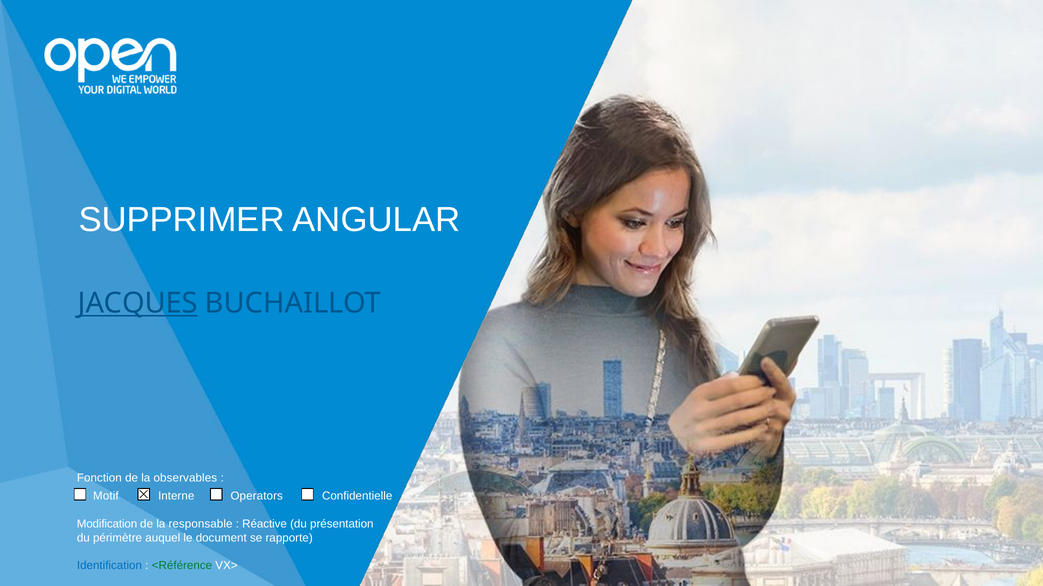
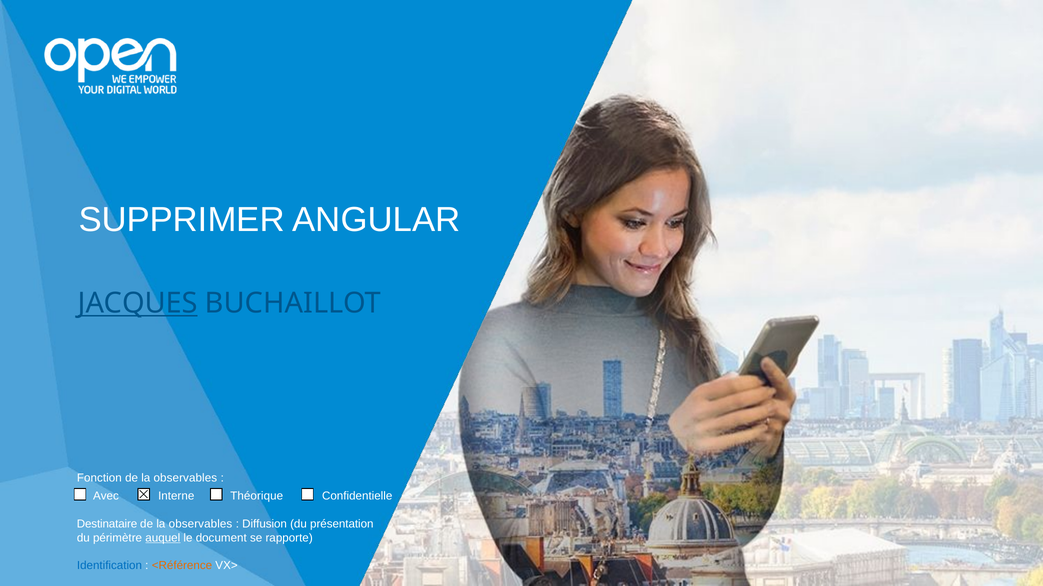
Motif: Motif -> Avec
Operators: Operators -> Théorique
Modification: Modification -> Destinataire
responsable at (201, 525): responsable -> observables
Réactive: Réactive -> Diffusion
auquel underline: none -> present
<Référence colour: green -> orange
